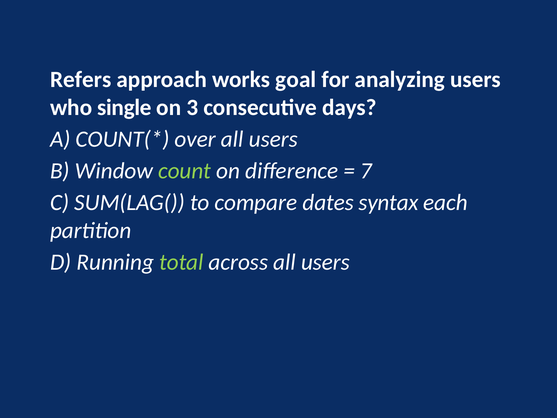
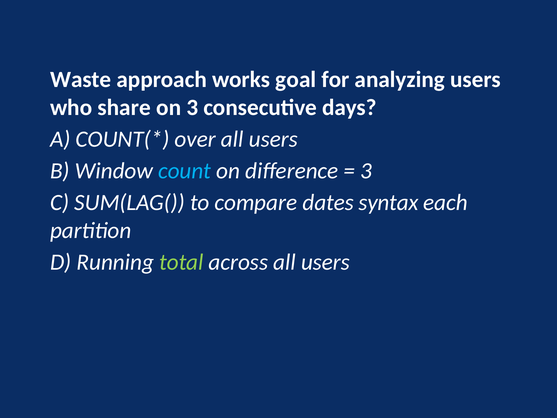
Refers: Refers -> Waste
single: single -> share
count colour: light green -> light blue
7 at (366, 171): 7 -> 3
